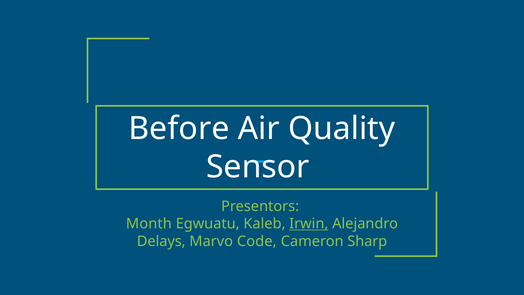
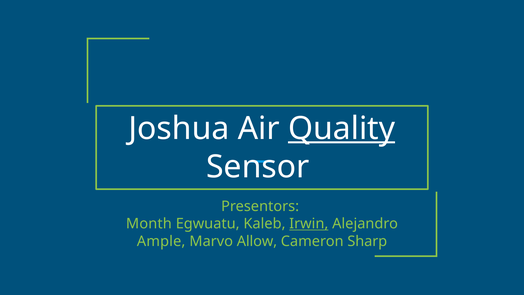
Before: Before -> Joshua
Quality underline: none -> present
Delays: Delays -> Ample
Code: Code -> Allow
